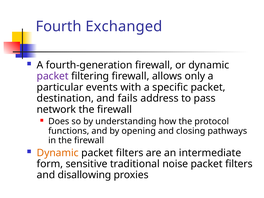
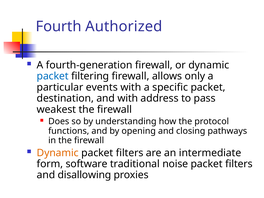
Exchanged: Exchanged -> Authorized
packet at (53, 76) colour: purple -> blue
and fails: fails -> with
network: network -> weakest
sensitive: sensitive -> software
